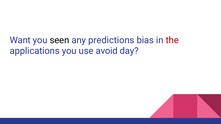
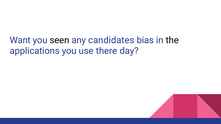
predictions: predictions -> candidates
the colour: red -> black
avoid: avoid -> there
